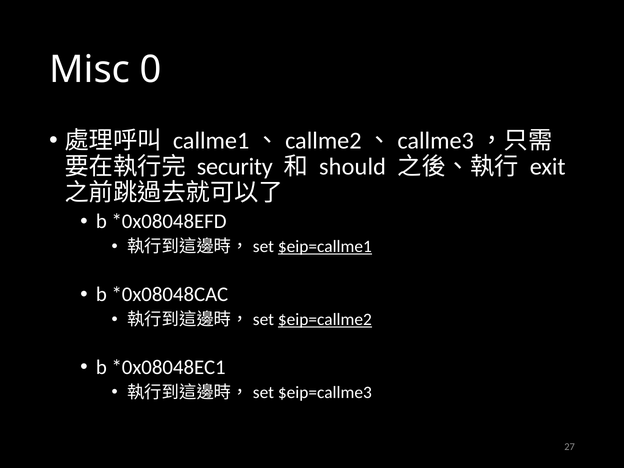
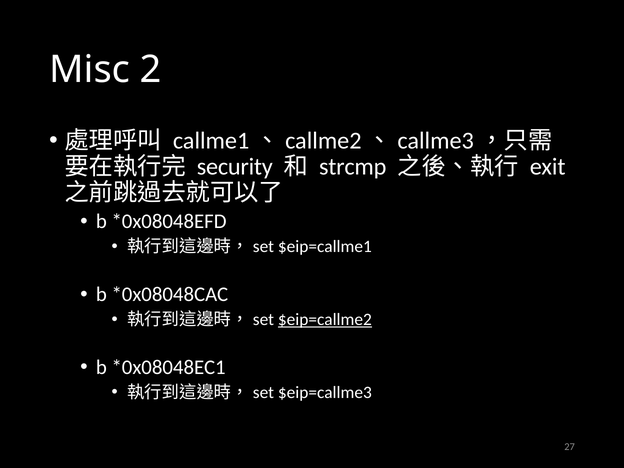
0: 0 -> 2
should: should -> strcmp
$eip=callme1 underline: present -> none
